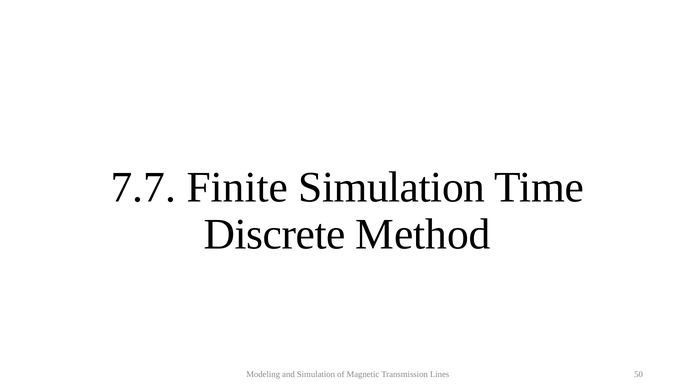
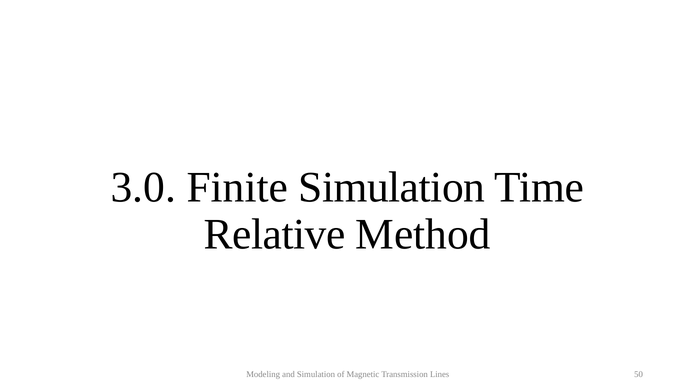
7.7: 7.7 -> 3.0
Discrete: Discrete -> Relative
